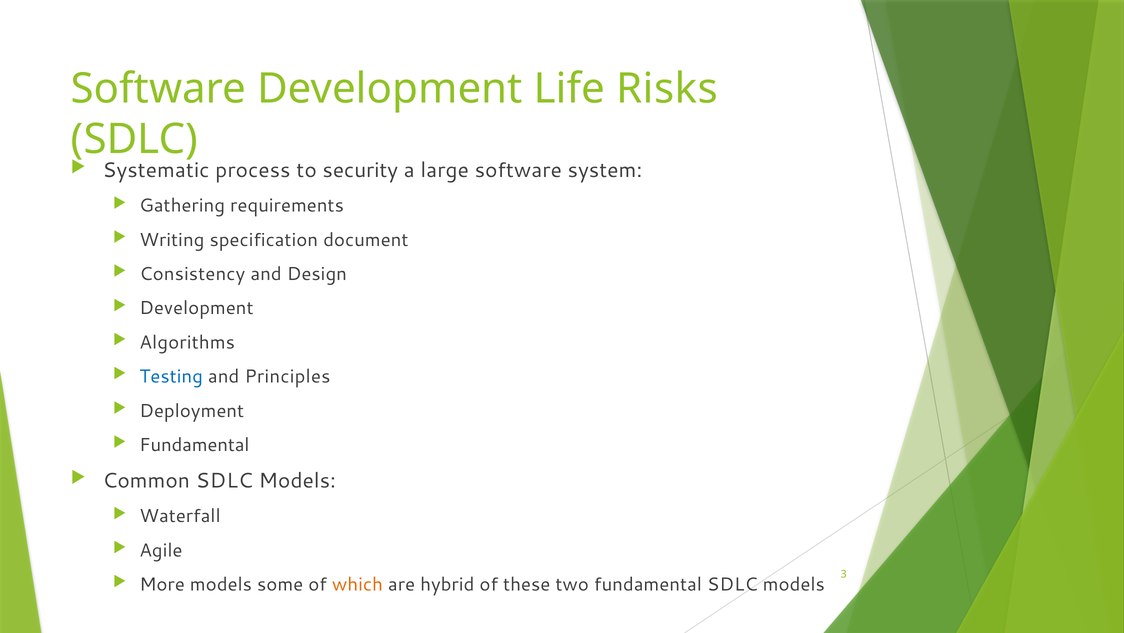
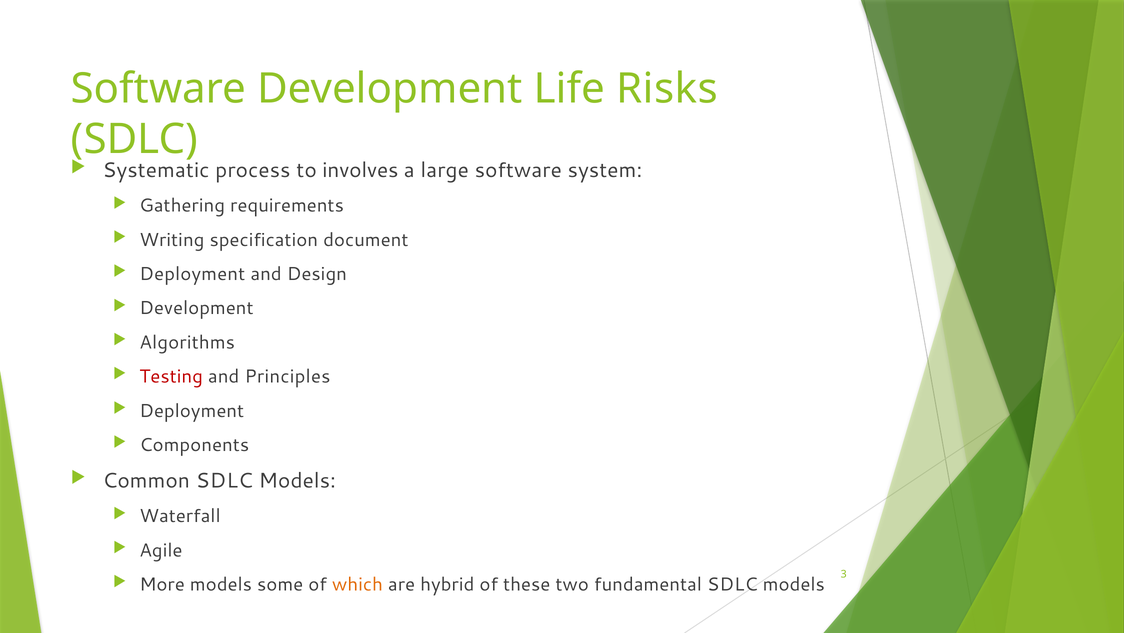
security: security -> involves
Consistency at (192, 274): Consistency -> Deployment
Testing colour: blue -> red
Fundamental at (194, 445): Fundamental -> Components
